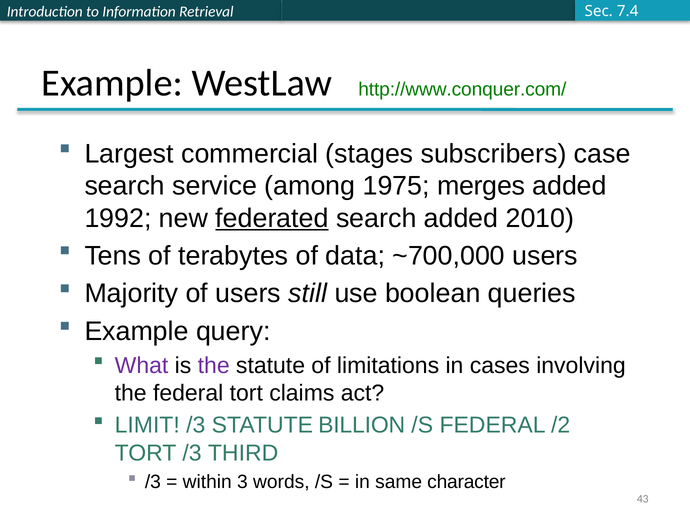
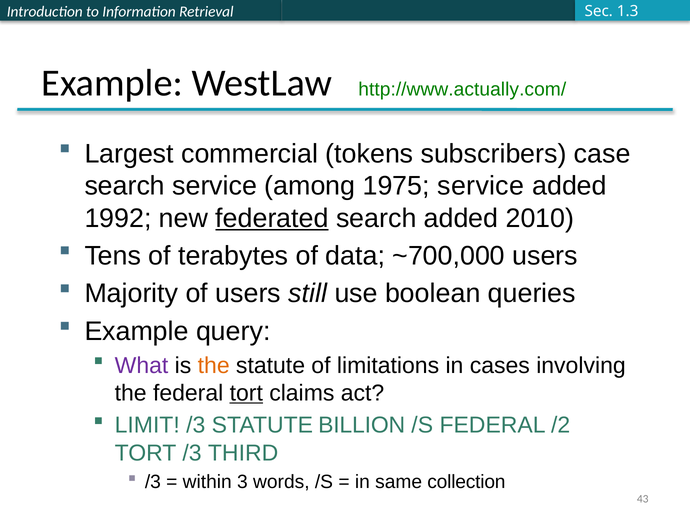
7.4: 7.4 -> 1.3
http://www.conquer.com/: http://www.conquer.com/ -> http://www.actually.com/
stages: stages -> tokens
1975 merges: merges -> service
the at (214, 365) colour: purple -> orange
tort at (246, 393) underline: none -> present
character: character -> collection
